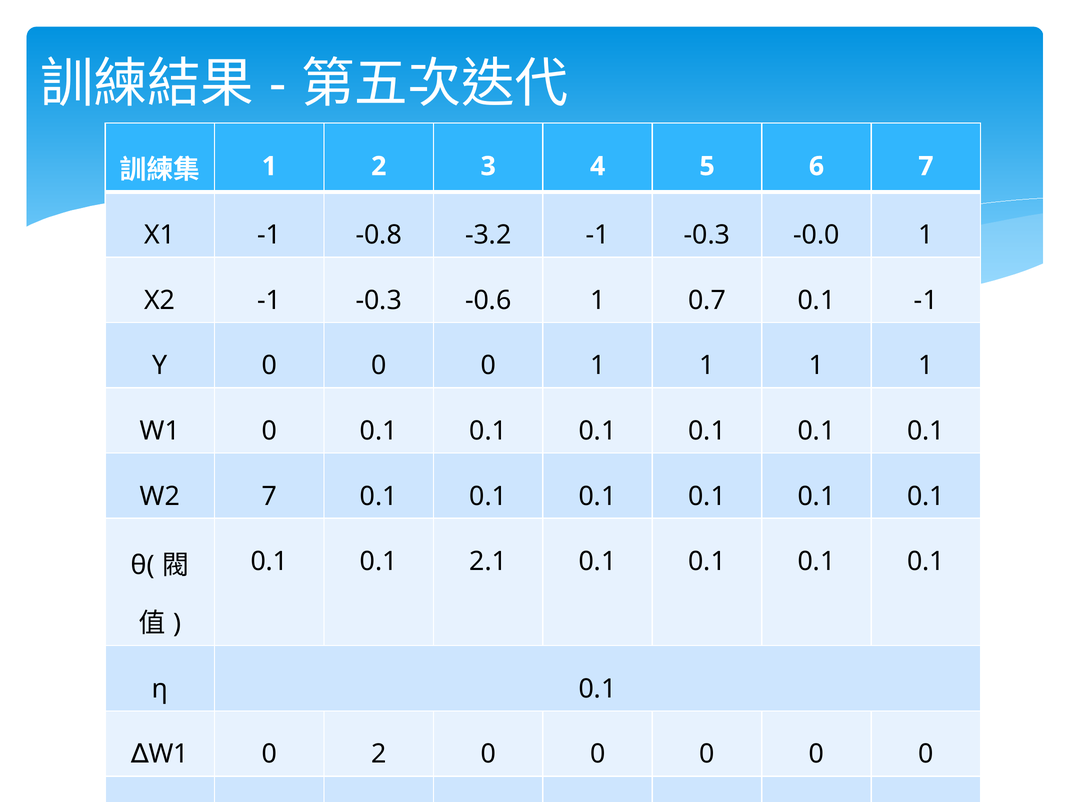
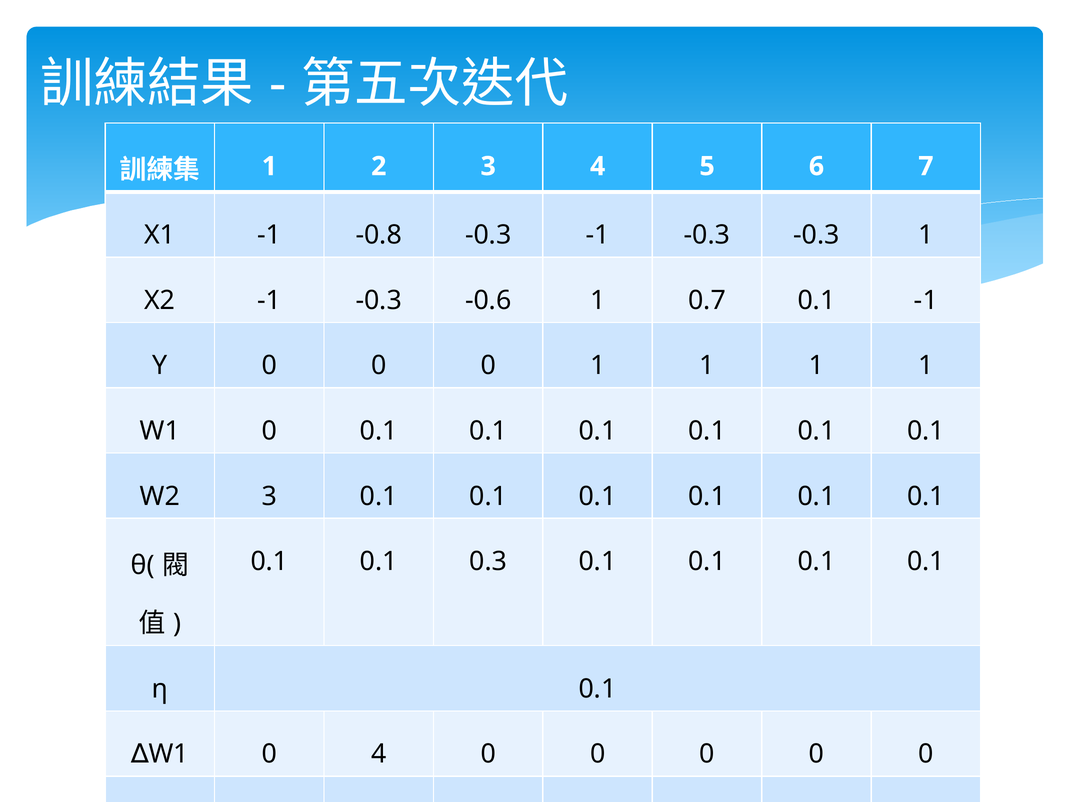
-0.8 -3.2: -3.2 -> -0.3
-0.3 -0.0: -0.0 -> -0.3
W2 7: 7 -> 3
2.1: 2.1 -> 0.3
0 2: 2 -> 4
